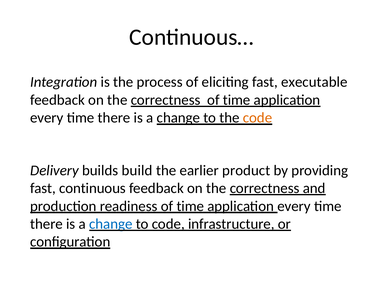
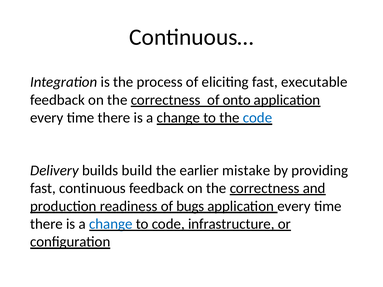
correctness of time: time -> onto
code at (258, 118) colour: orange -> blue
product: product -> mistake
readiness of time: time -> bugs
